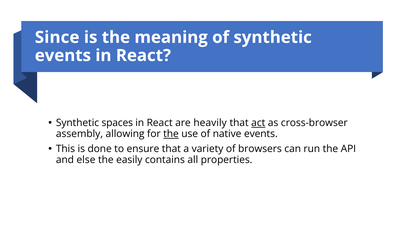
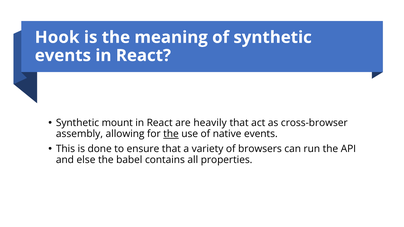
Since: Since -> Hook
spaces: spaces -> mount
act underline: present -> none
easily: easily -> babel
